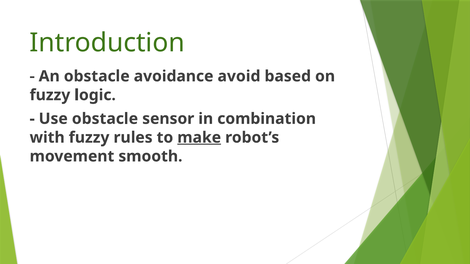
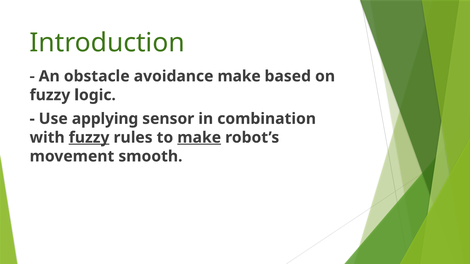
avoidance avoid: avoid -> make
Use obstacle: obstacle -> applying
fuzzy at (89, 138) underline: none -> present
